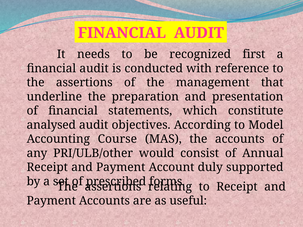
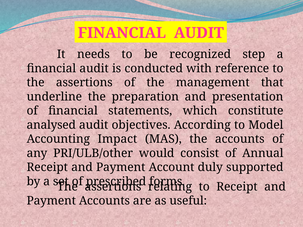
first: first -> step
Course: Course -> Impact
